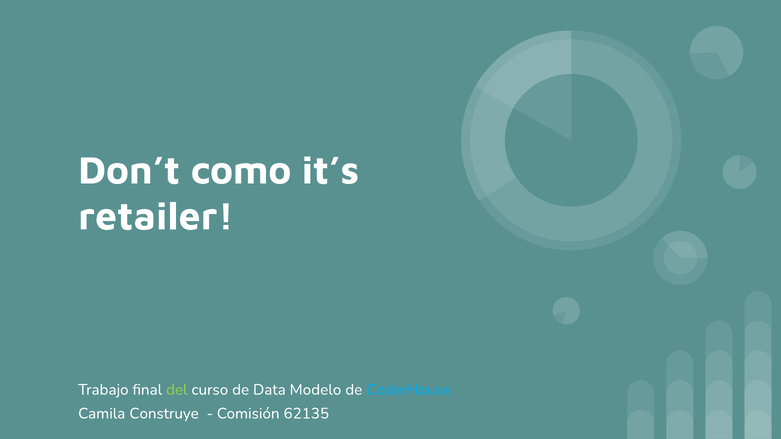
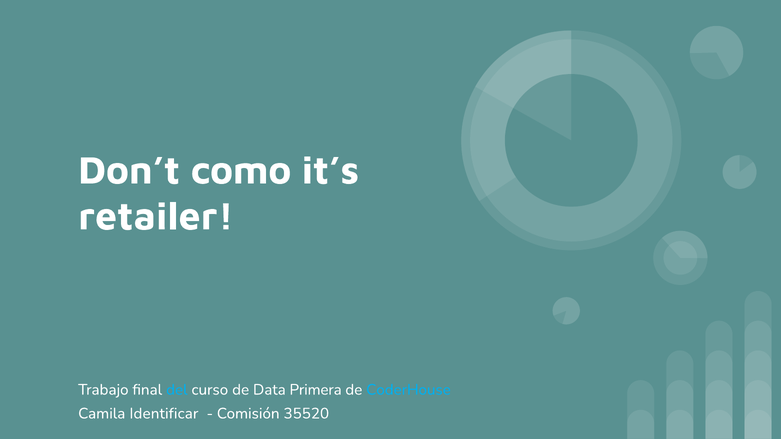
del colour: light green -> light blue
Modelo: Modelo -> Primera
Construye: Construye -> Identificar
62135: 62135 -> 35520
